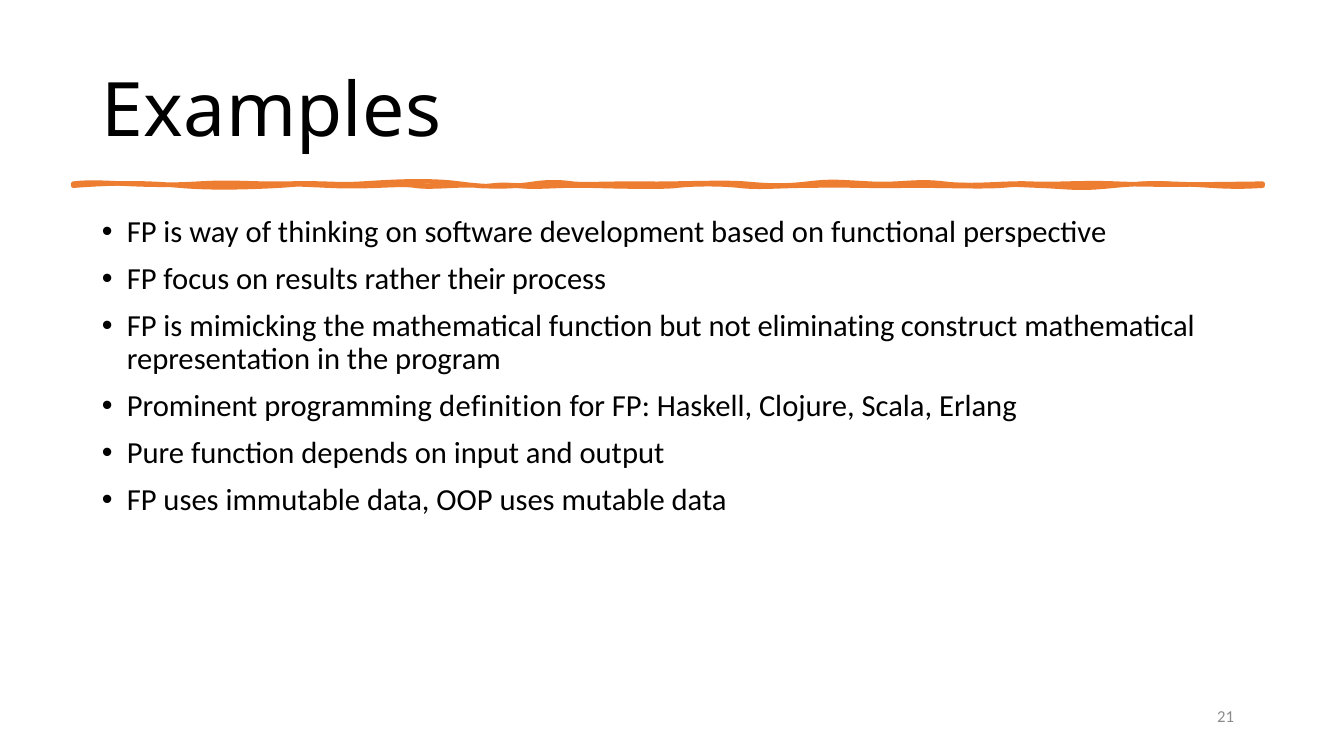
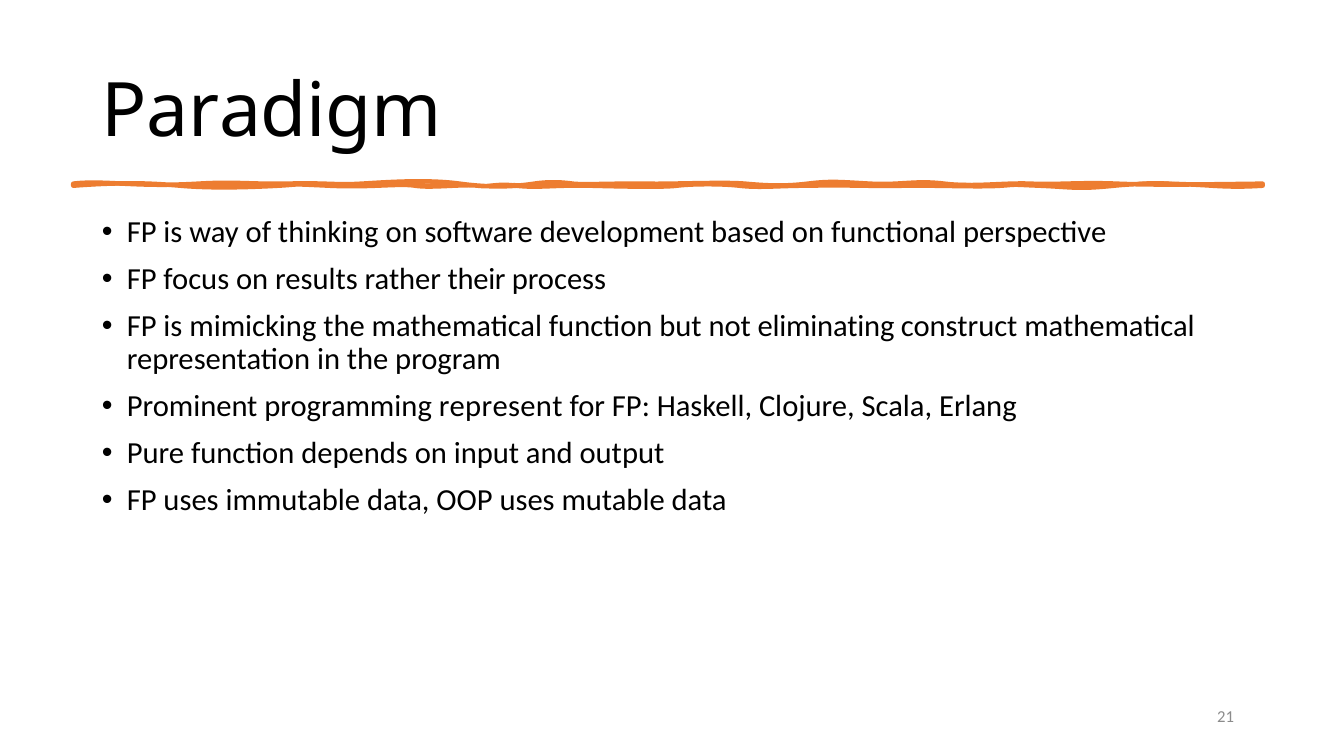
Examples: Examples -> Paradigm
definition: definition -> represent
